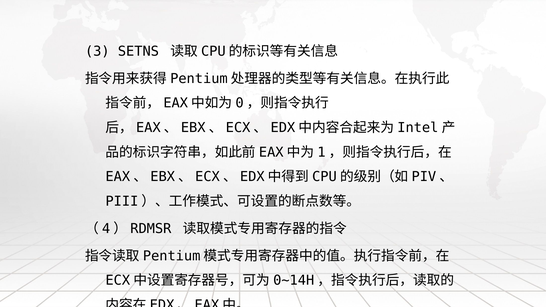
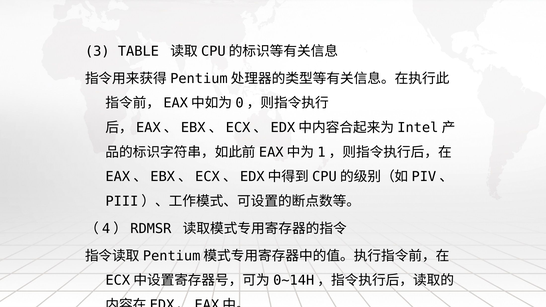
SETNS: SETNS -> TABLE
